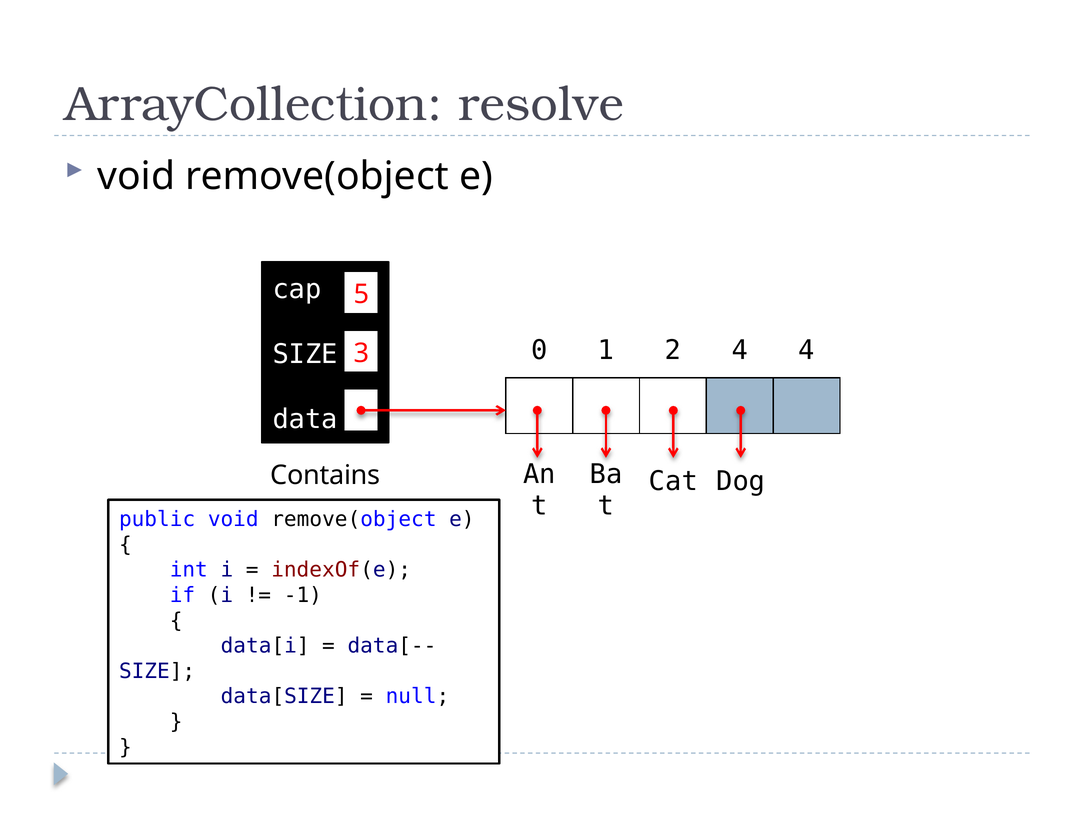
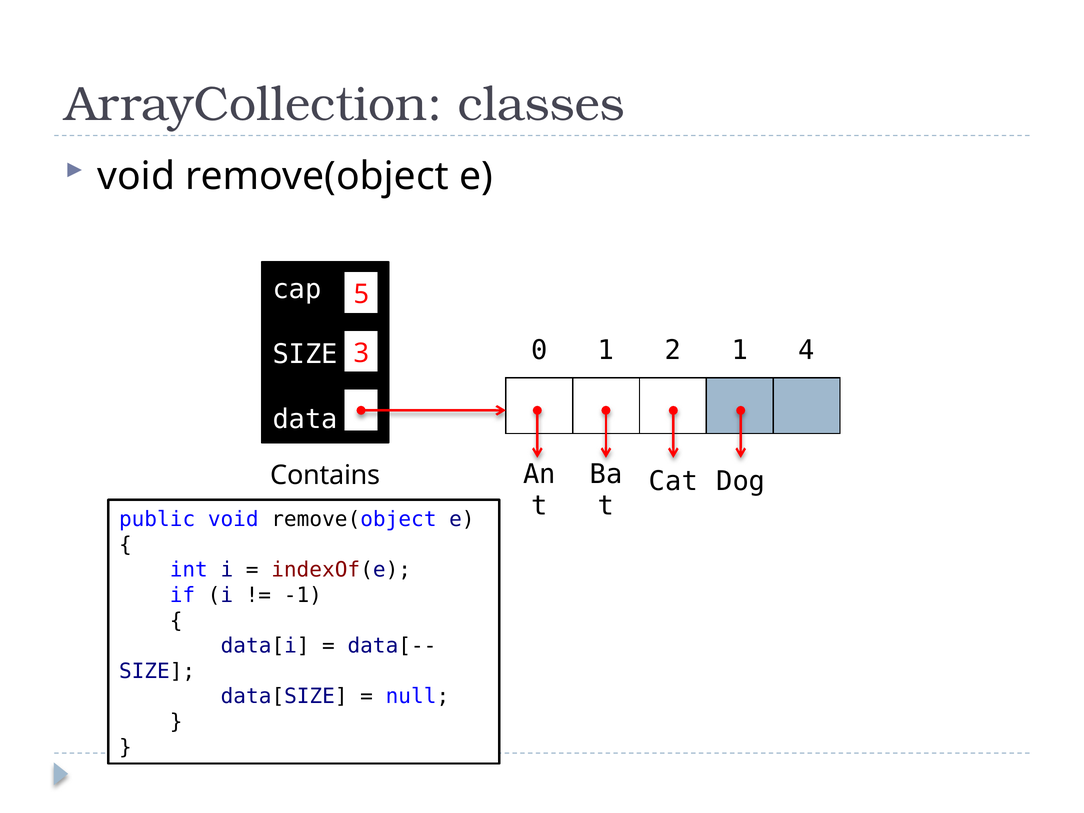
resolve: resolve -> classes
2 4: 4 -> 1
